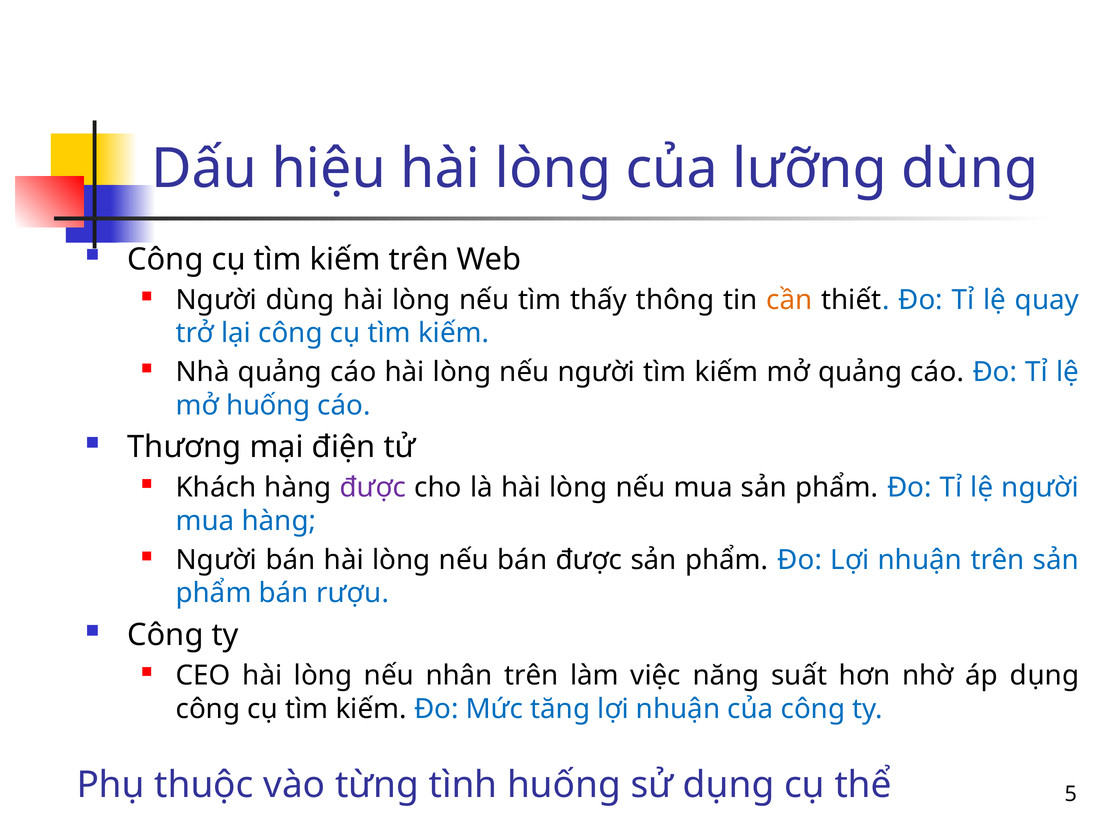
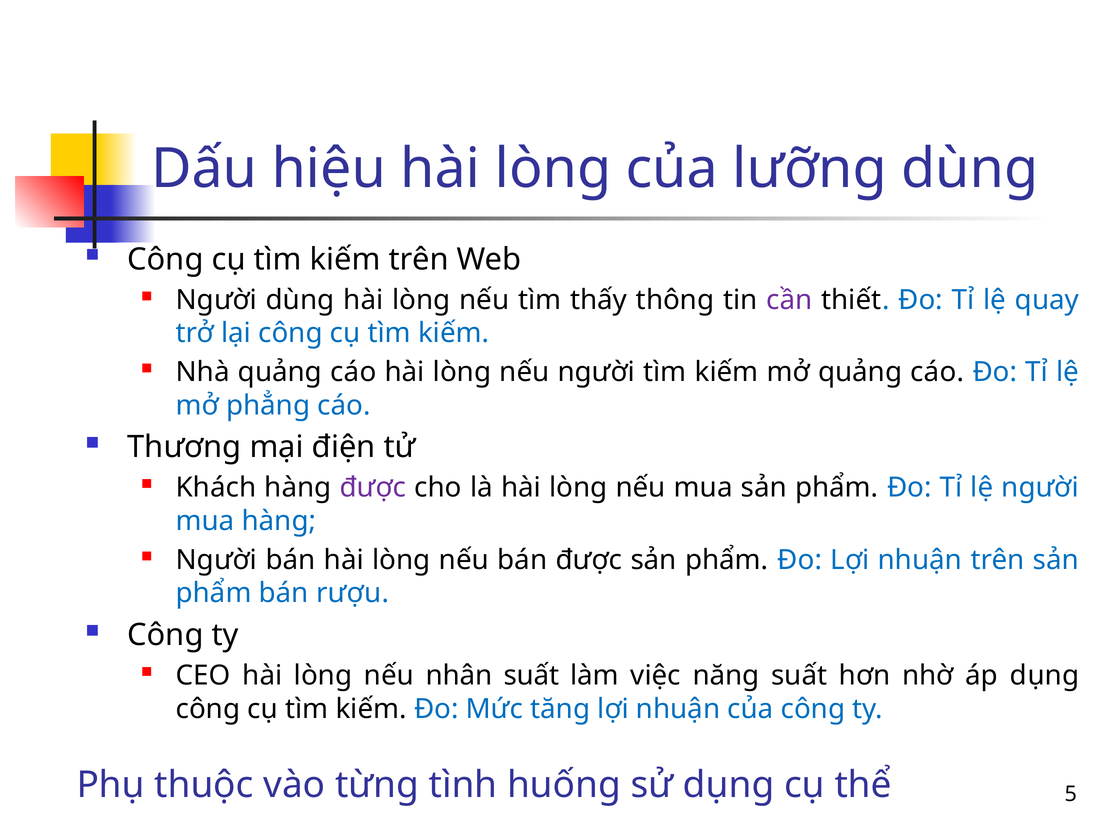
cần colour: orange -> purple
mở huống: huống -> phẳng
nhân trên: trên -> suất
